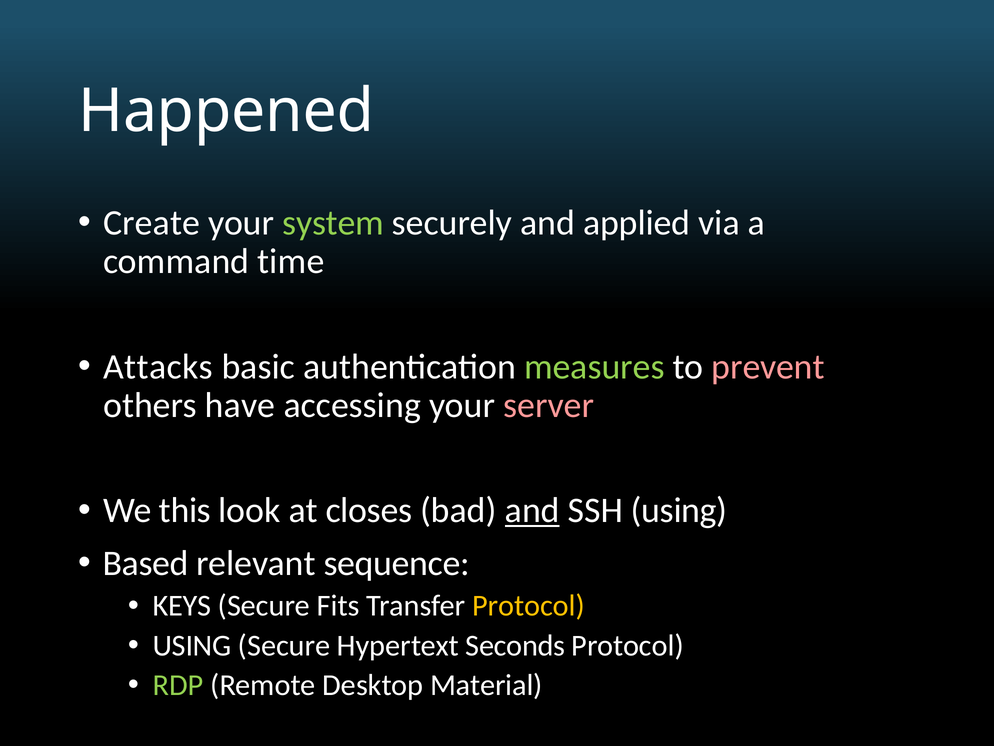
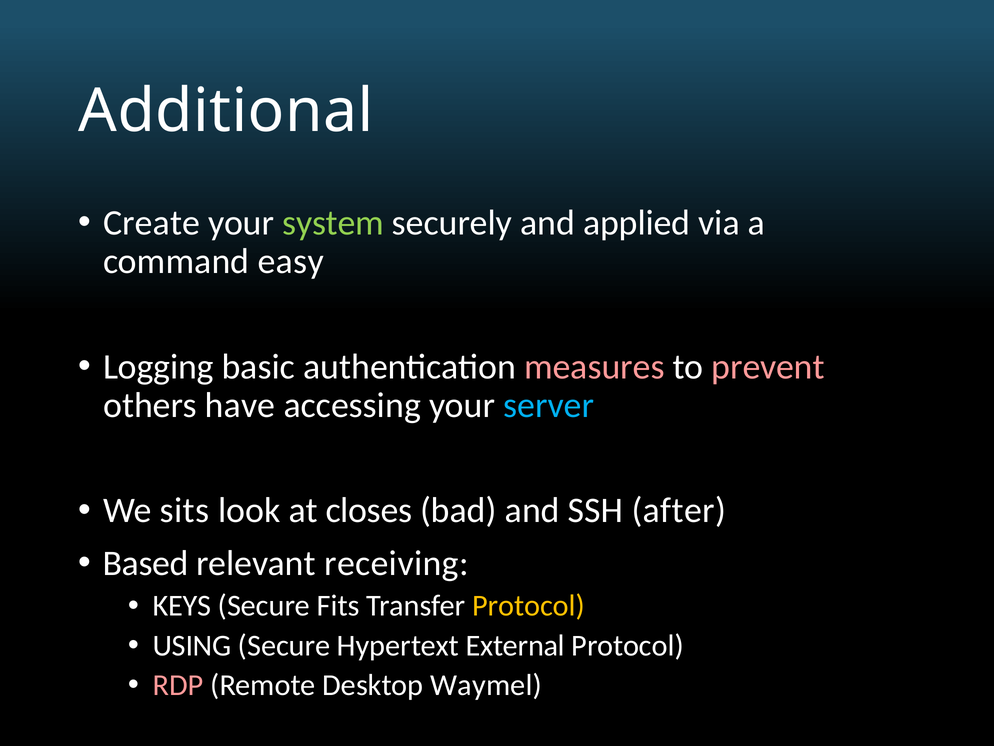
Happened: Happened -> Additional
time: time -> easy
Attacks: Attacks -> Logging
measures colour: light green -> pink
server colour: pink -> light blue
this: this -> sits
and at (532, 510) underline: present -> none
SSH using: using -> after
sequence: sequence -> receiving
Seconds: Seconds -> External
RDP colour: light green -> pink
Material: Material -> Waymel
